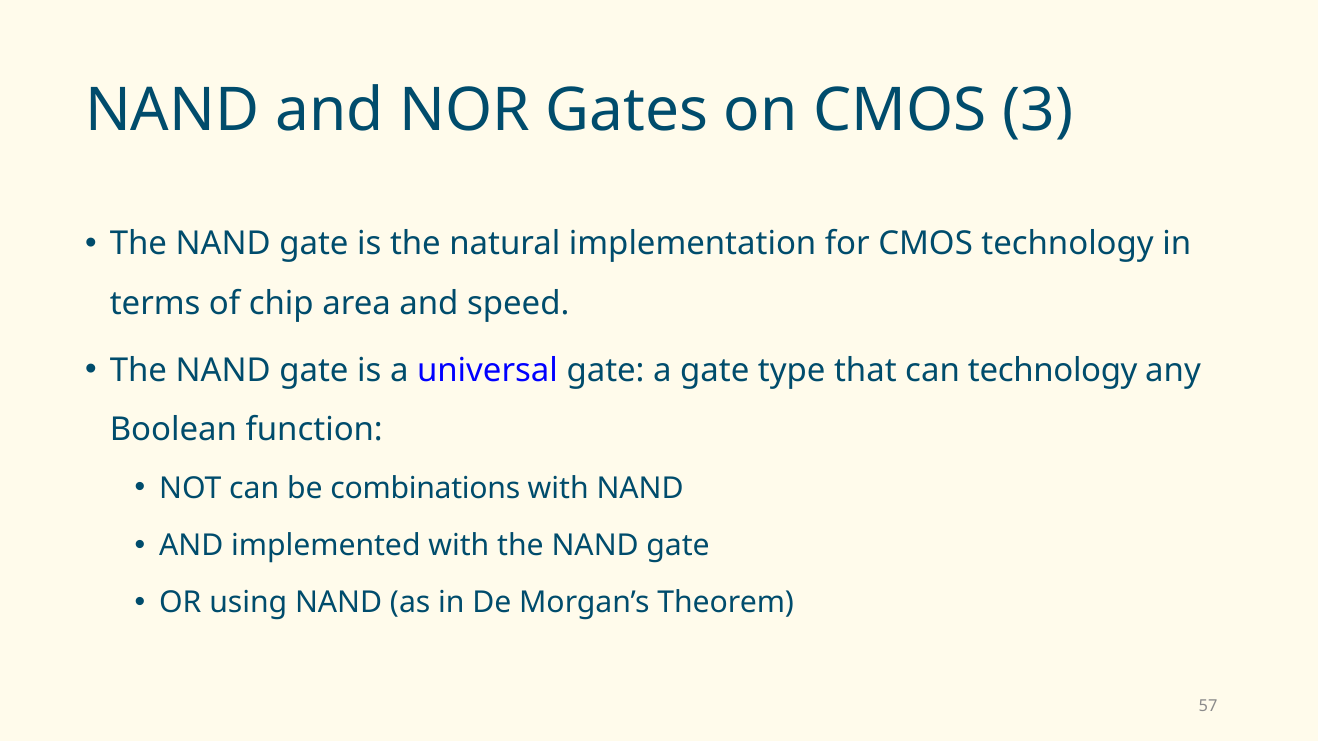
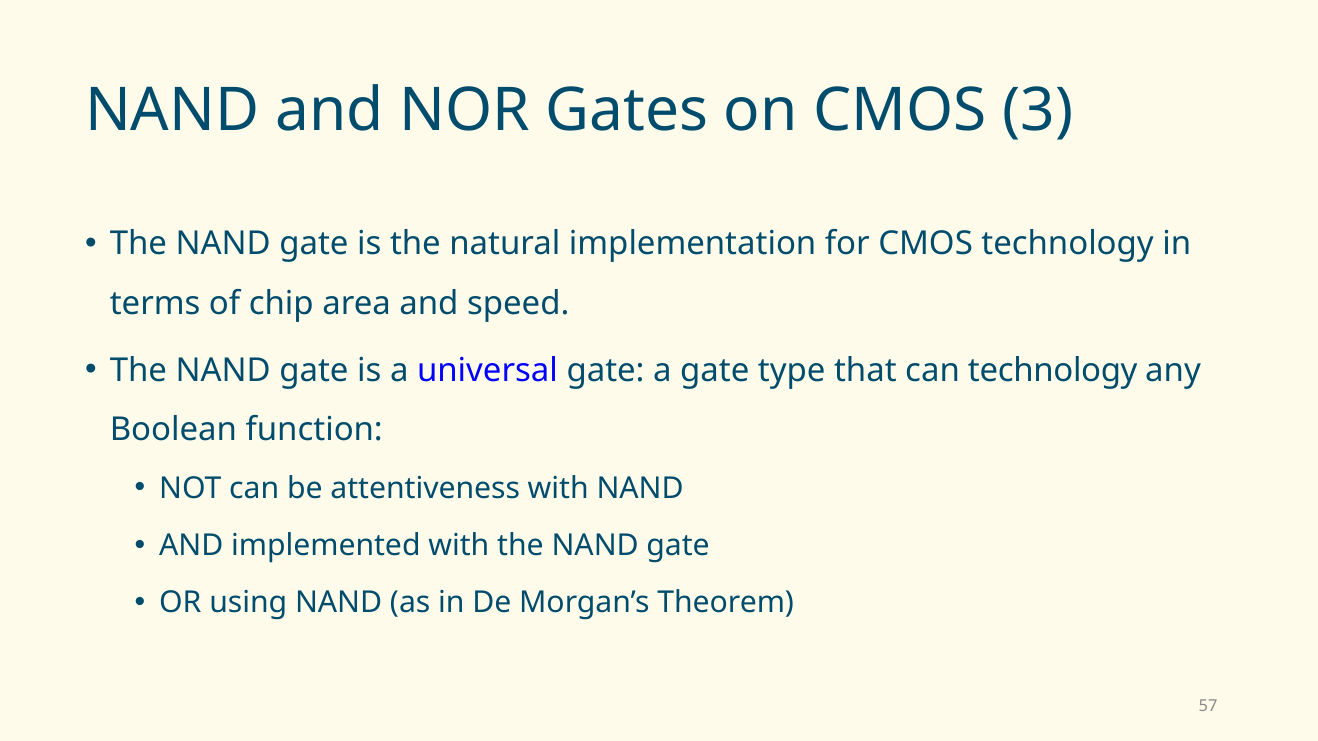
combinations: combinations -> attentiveness
